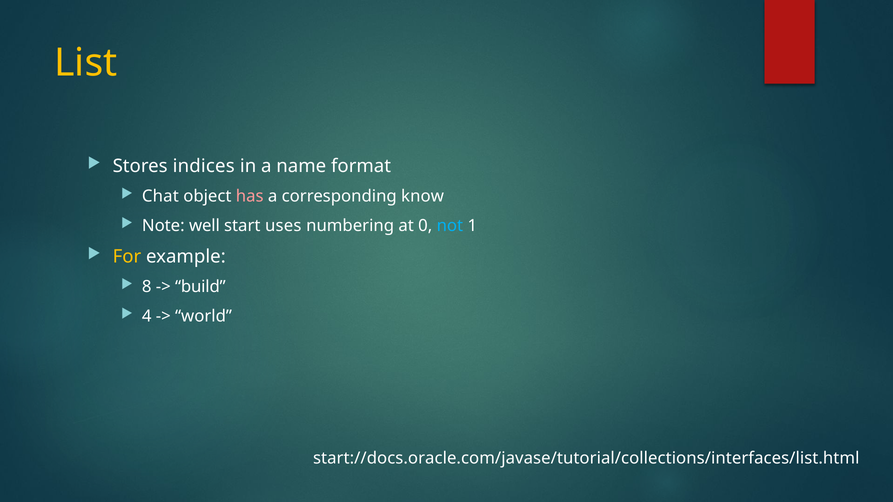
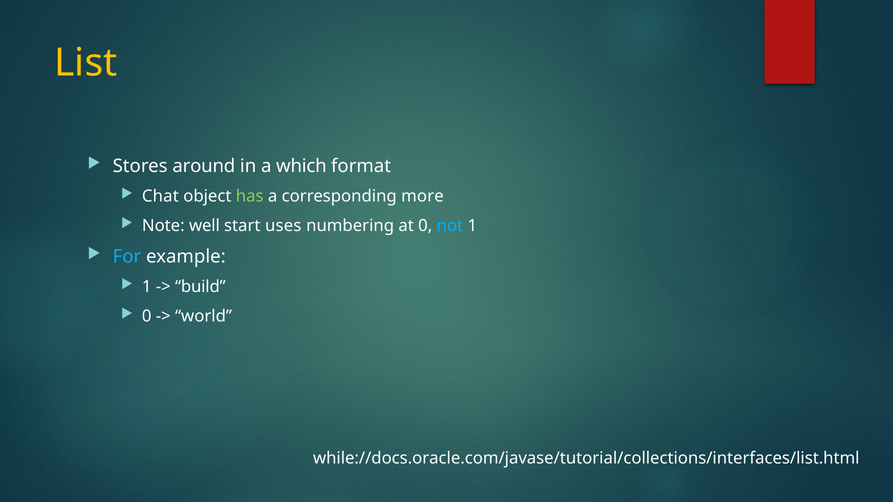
indices: indices -> around
name: name -> which
has colour: pink -> light green
know: know -> more
For colour: yellow -> light blue
8 at (147, 287): 8 -> 1
4 at (147, 316): 4 -> 0
start://docs.oracle.com/javase/tutorial/collections/interfaces/list.html: start://docs.oracle.com/javase/tutorial/collections/interfaces/list.html -> while://docs.oracle.com/javase/tutorial/collections/interfaces/list.html
